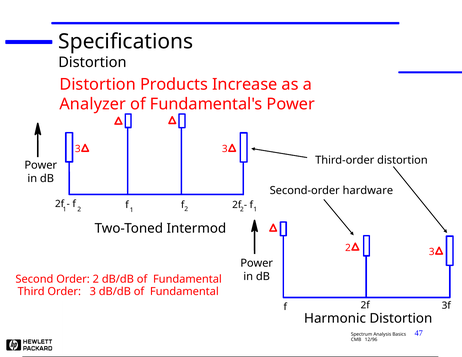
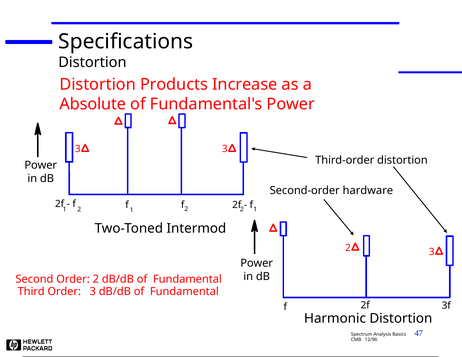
Analyzer: Analyzer -> Absolute
